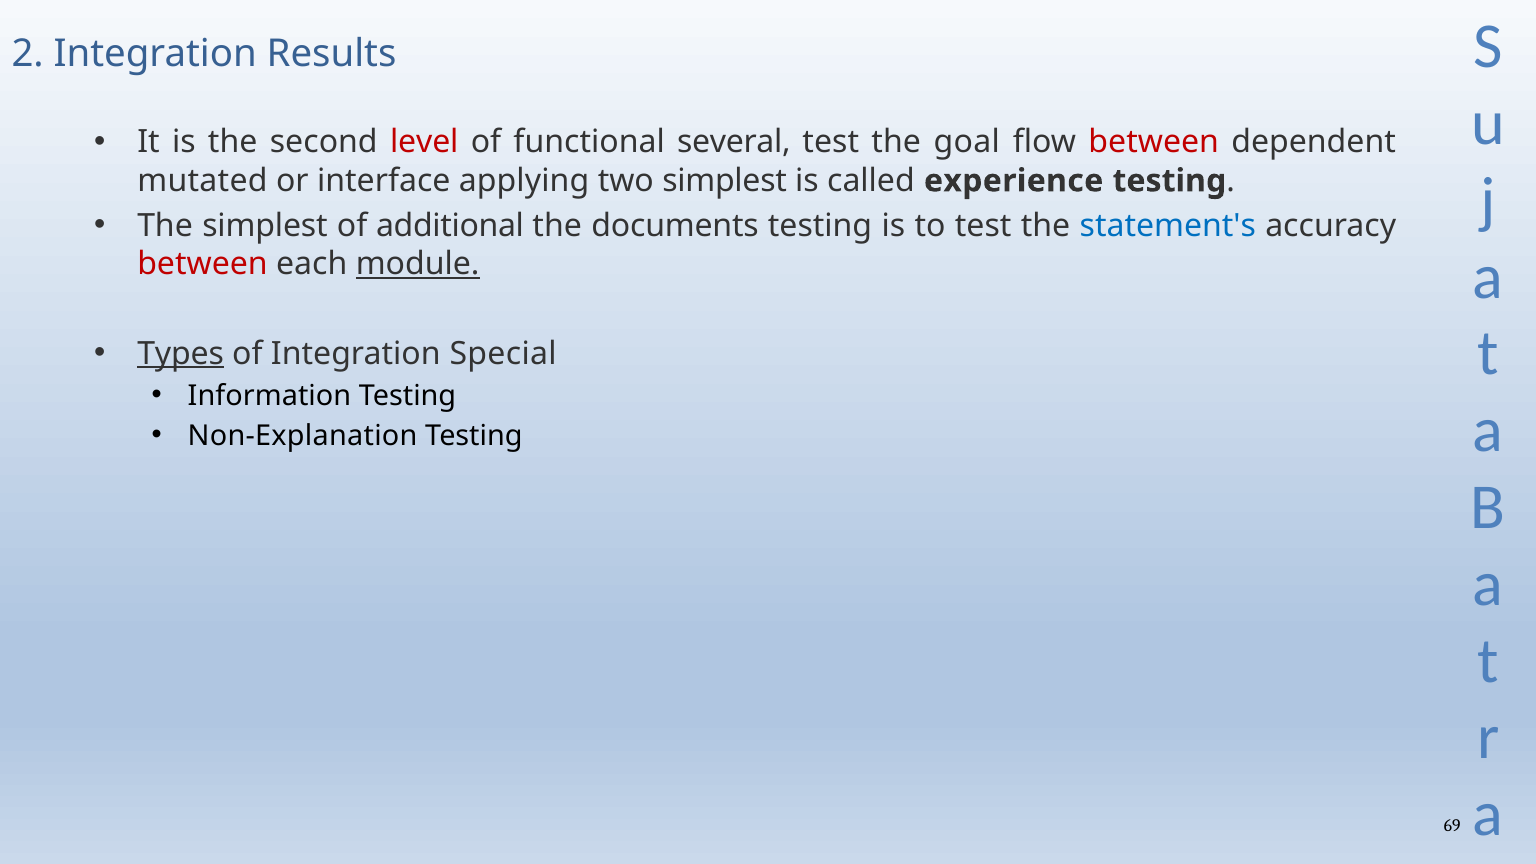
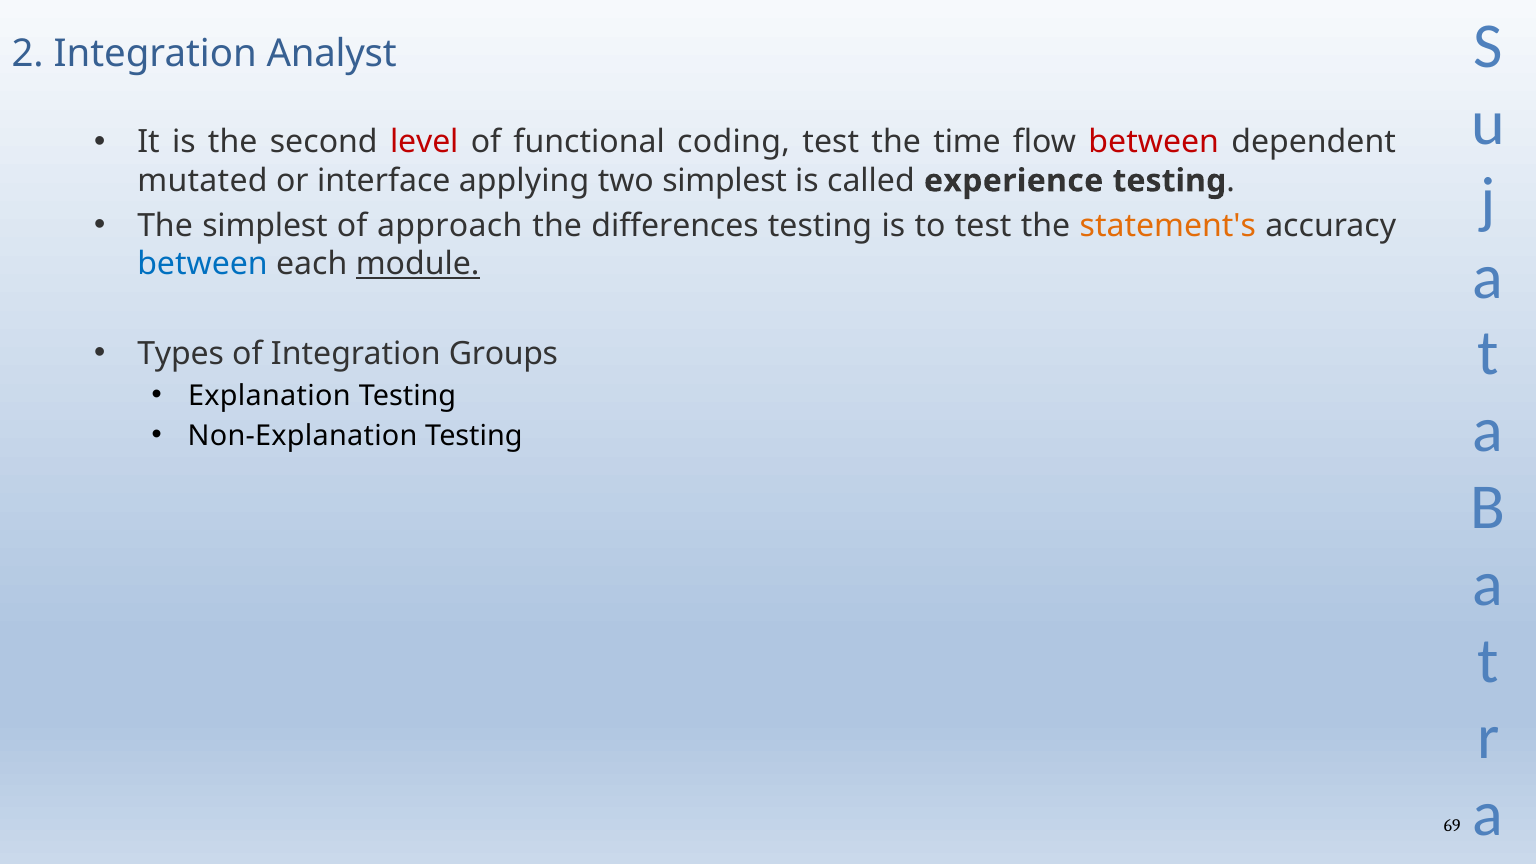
Results: Results -> Analyst
several: several -> coding
goal: goal -> time
additional: additional -> approach
documents: documents -> differences
statement's colour: blue -> orange
between at (202, 264) colour: red -> blue
Types underline: present -> none
Special: Special -> Groups
Information: Information -> Explanation
